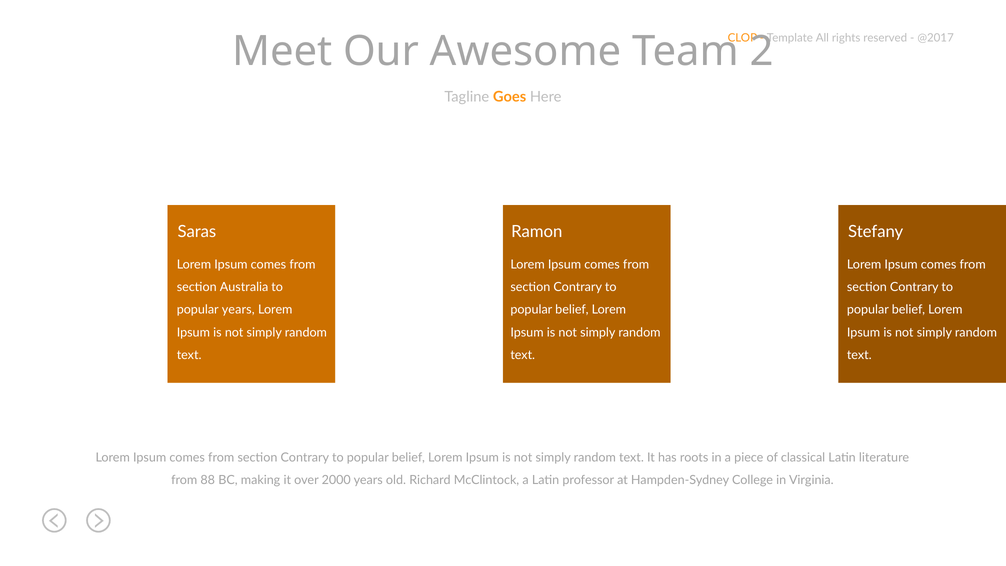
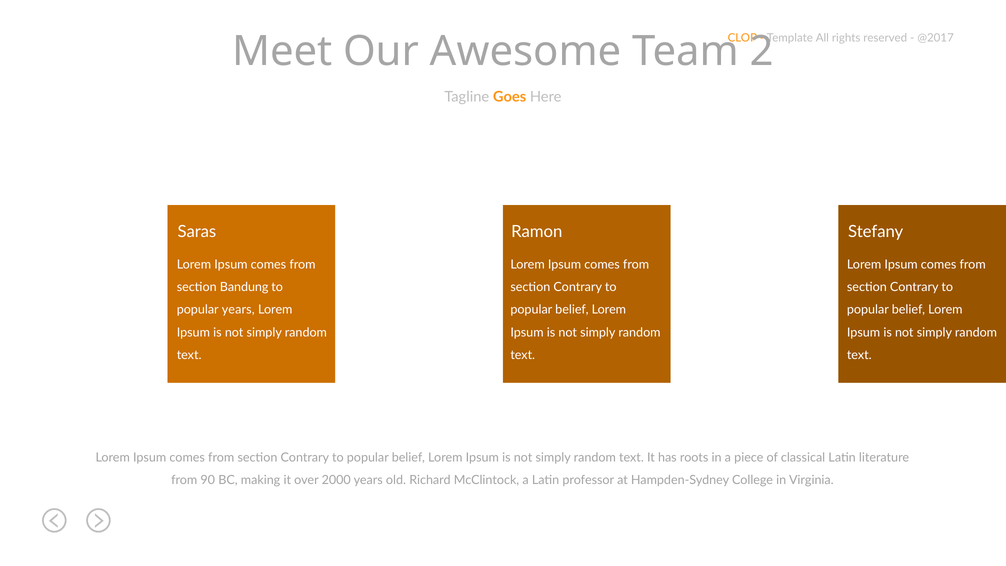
Australia: Australia -> Bandung
88: 88 -> 90
